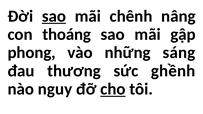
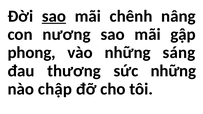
thoáng: thoáng -> nương
sức ghềnh: ghềnh -> những
nguy: nguy -> chập
cho underline: present -> none
